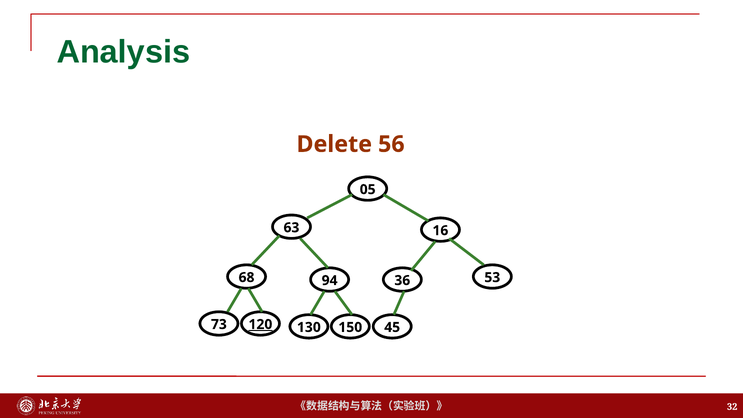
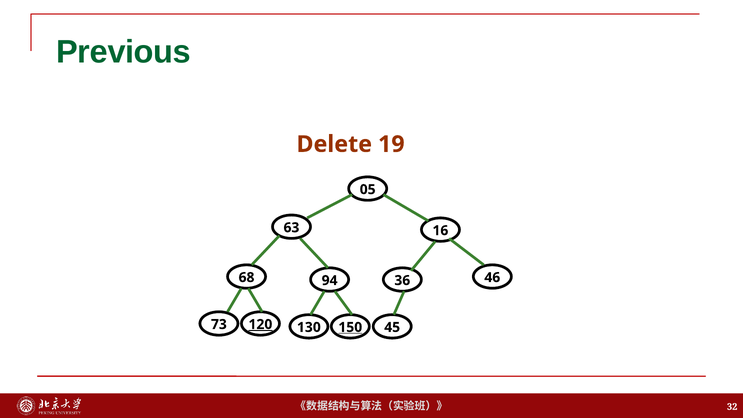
Analysis: Analysis -> Previous
56: 56 -> 19
53: 53 -> 46
150 underline: none -> present
